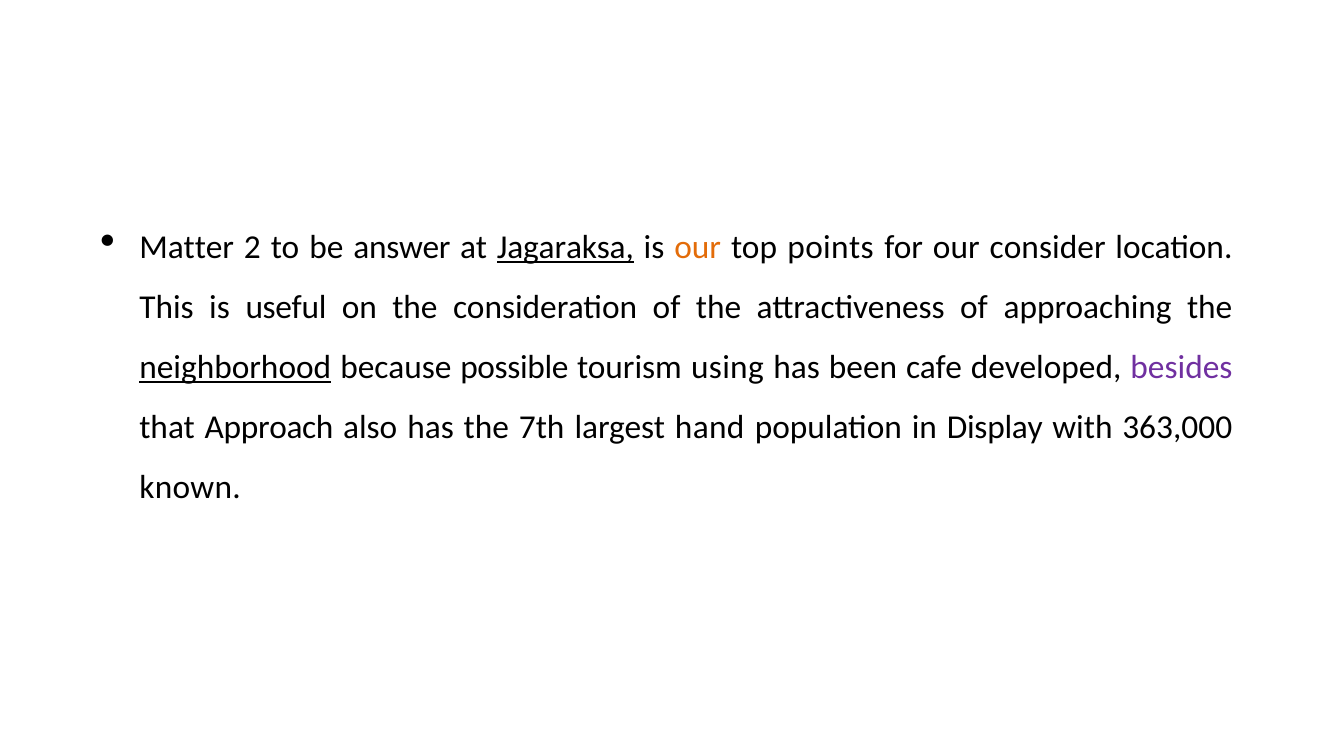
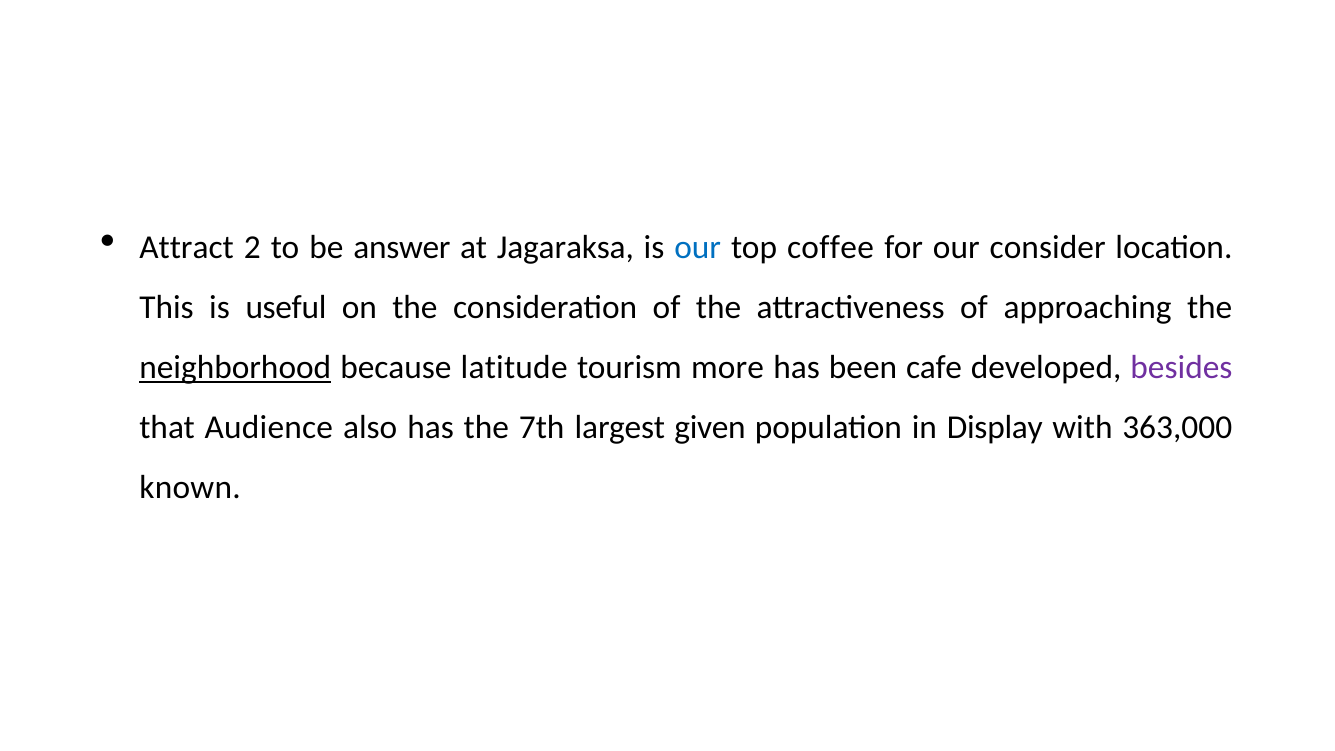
Matter: Matter -> Attract
Jagaraksa underline: present -> none
our at (698, 247) colour: orange -> blue
points: points -> coffee
possible: possible -> latitude
using: using -> more
Approach: Approach -> Audience
hand: hand -> given
